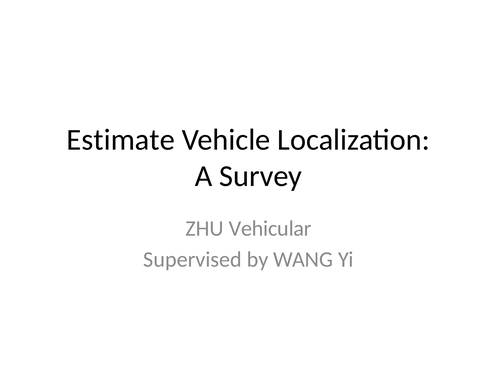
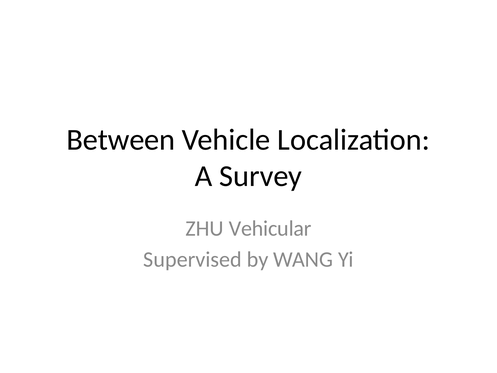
Estimate: Estimate -> Between
